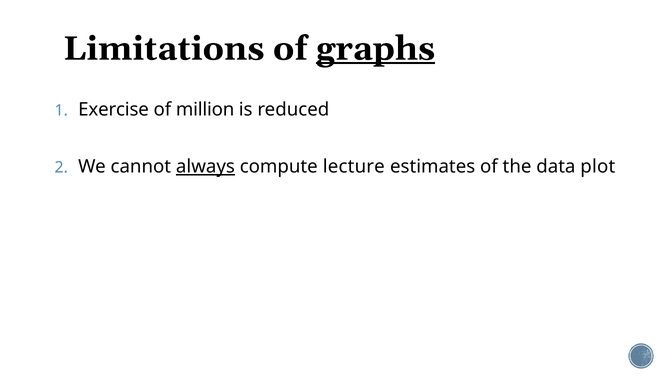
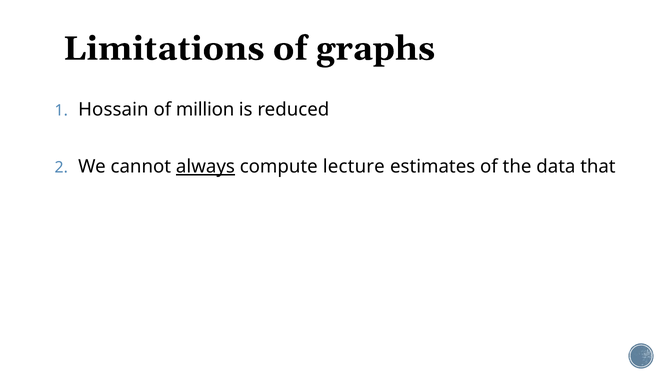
graphs underline: present -> none
Exercise: Exercise -> Hossain
plot: plot -> that
